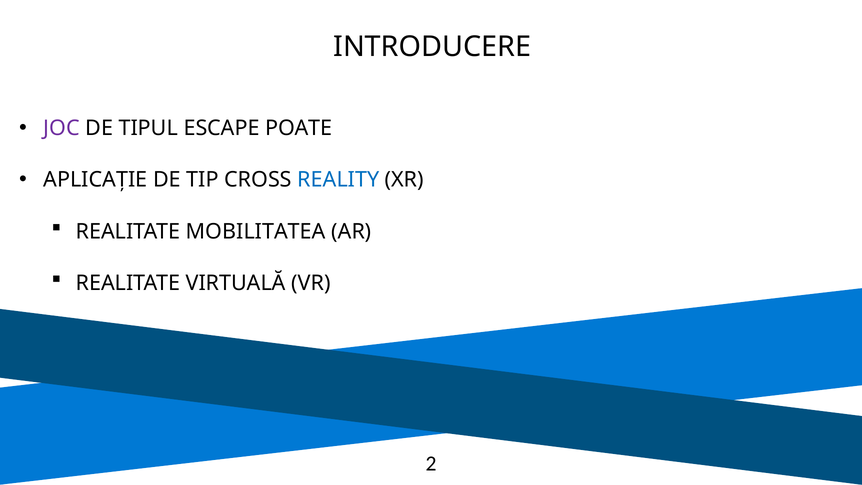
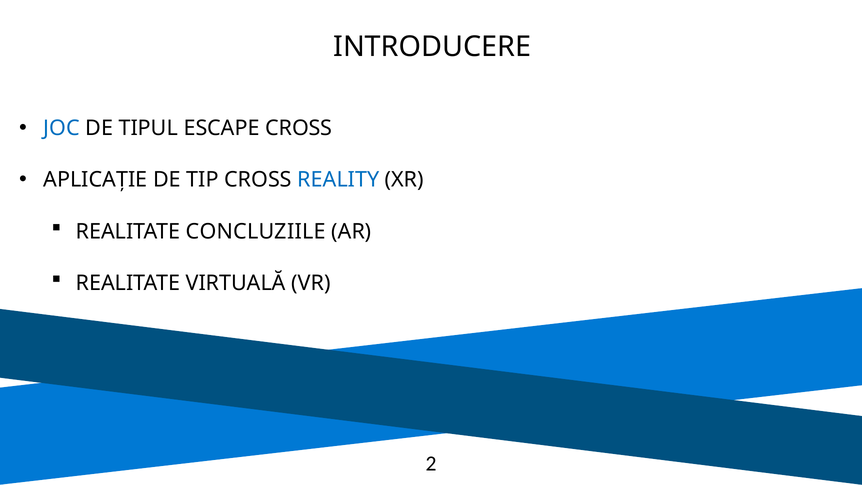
JOC colour: purple -> blue
ESCAPE POATE: POATE -> CROSS
MOBILITATEA: MOBILITATEA -> CONCLUZIILE
